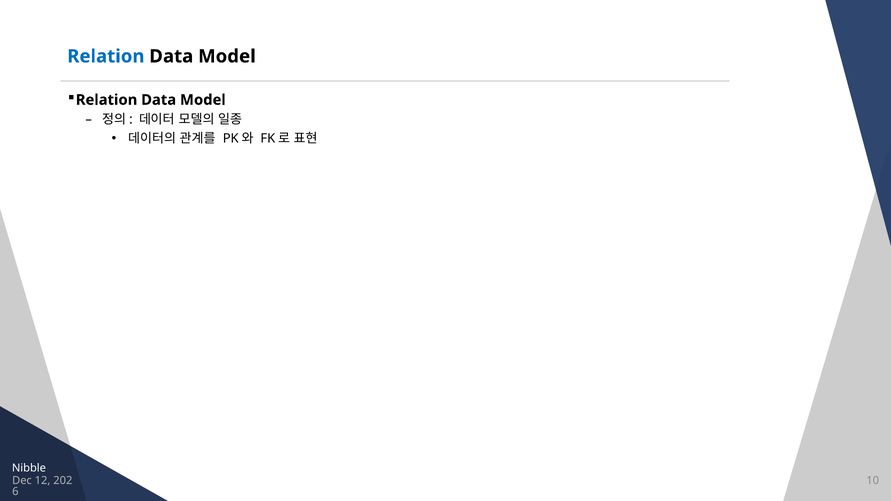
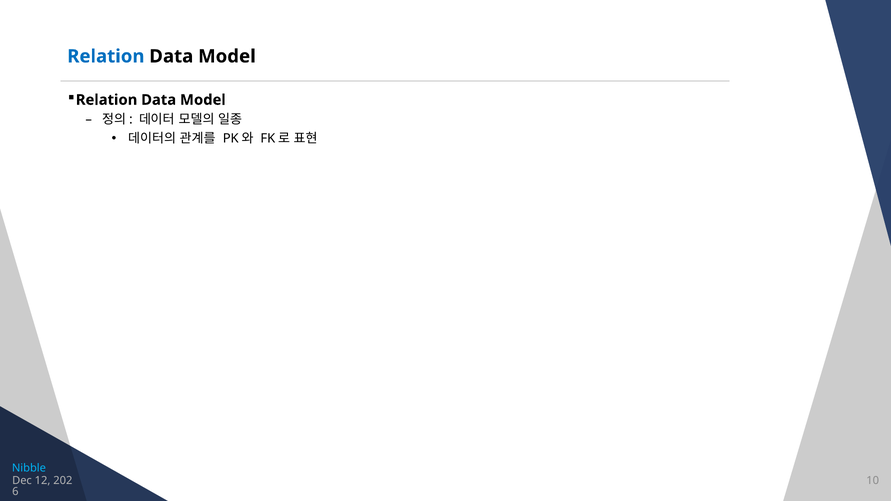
Nibble colour: white -> light blue
